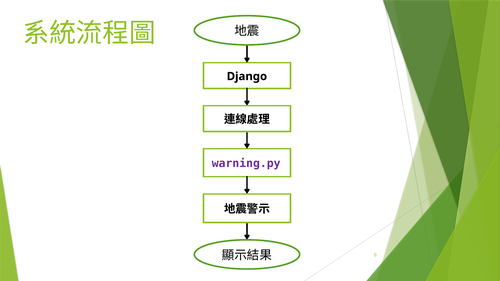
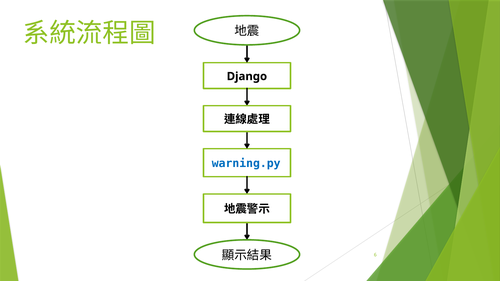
warning.py colour: purple -> blue
